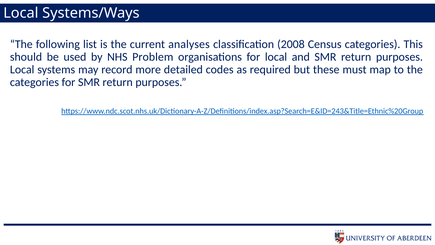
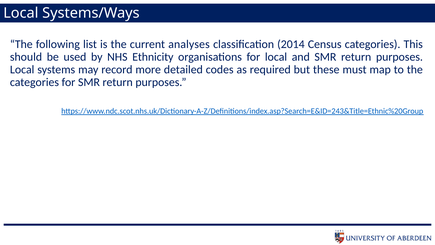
2008: 2008 -> 2014
Problem: Problem -> Ethnicity
